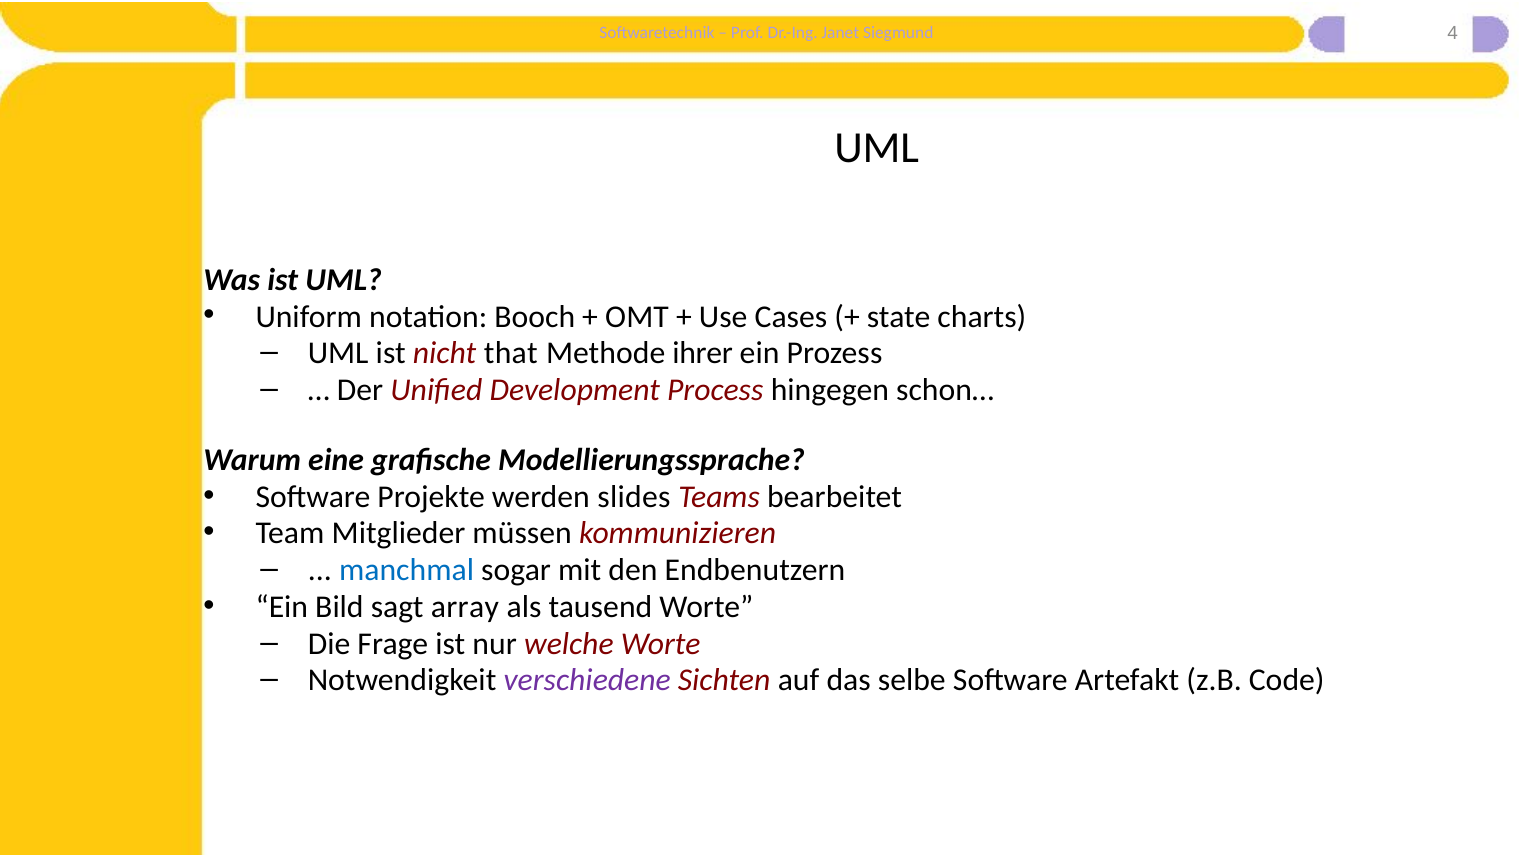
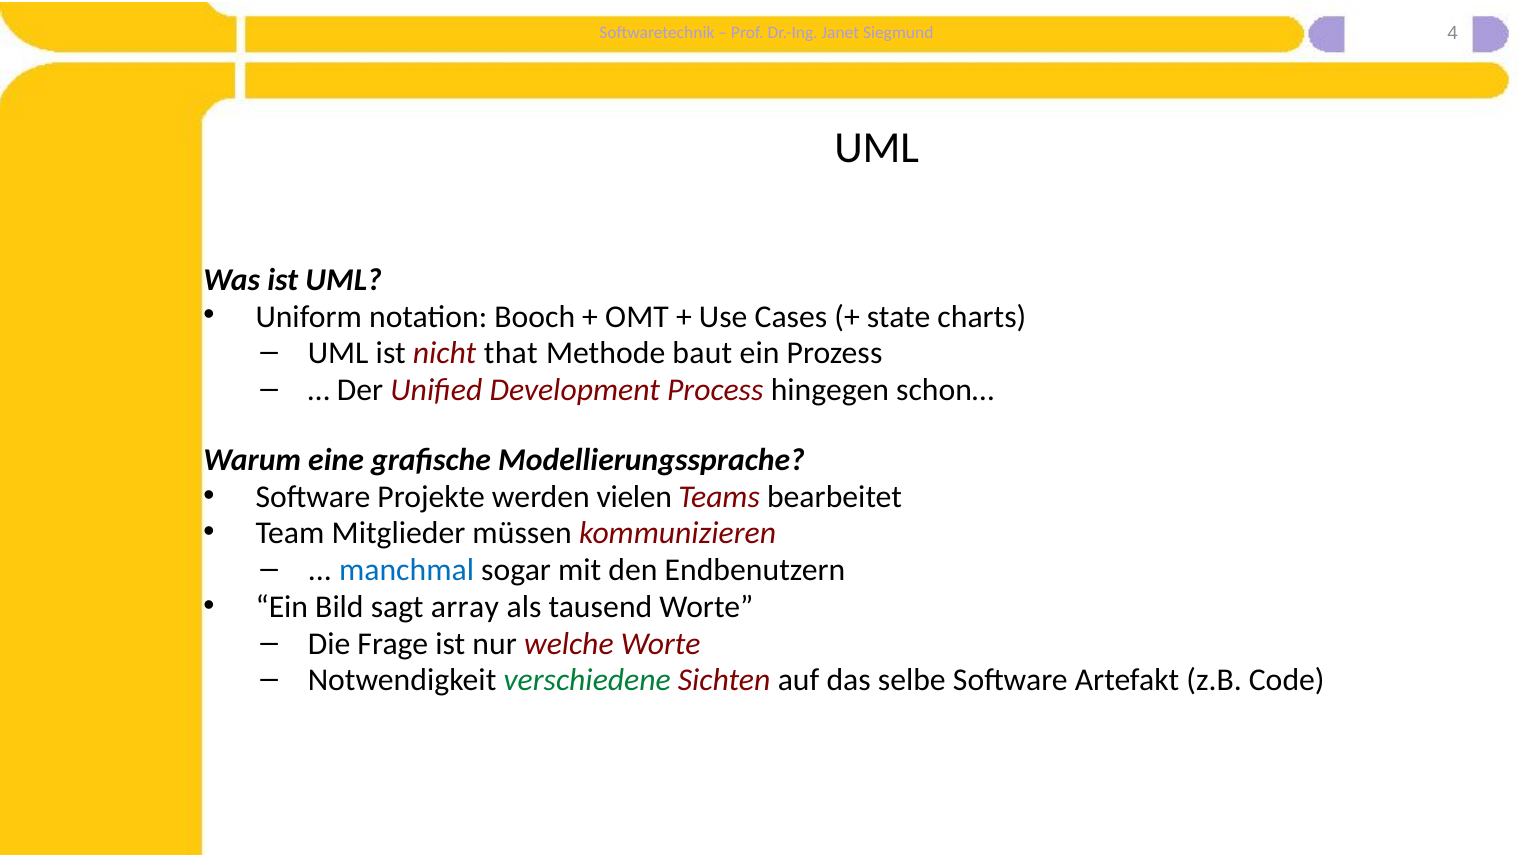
ihrer: ihrer -> baut
slides: slides -> vielen
verschiedene colour: purple -> green
